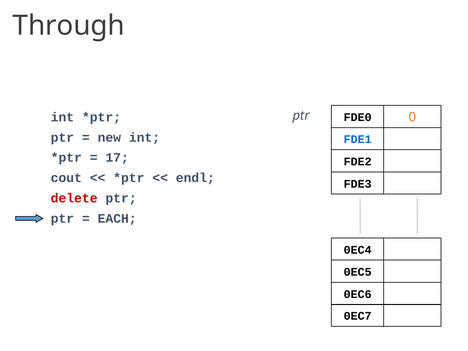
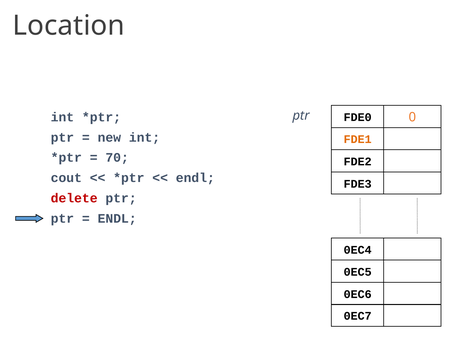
Through: Through -> Location
FDE1 colour: blue -> orange
17: 17 -> 70
EACH at (117, 219): EACH -> ENDL
